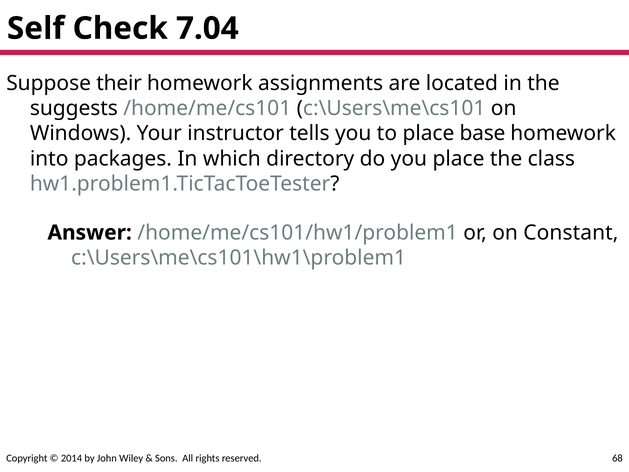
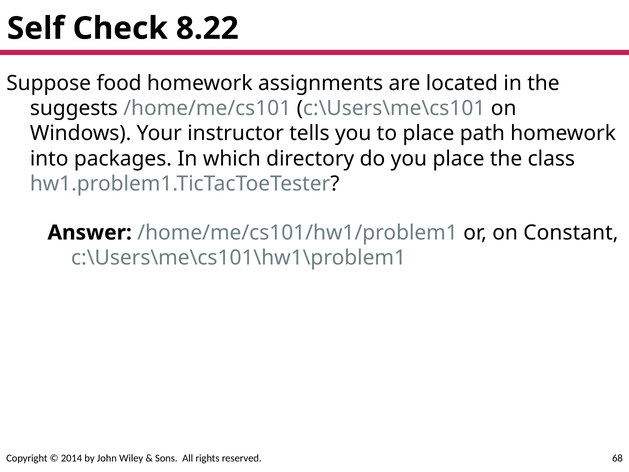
7.04: 7.04 -> 8.22
their: their -> food
base: base -> path
